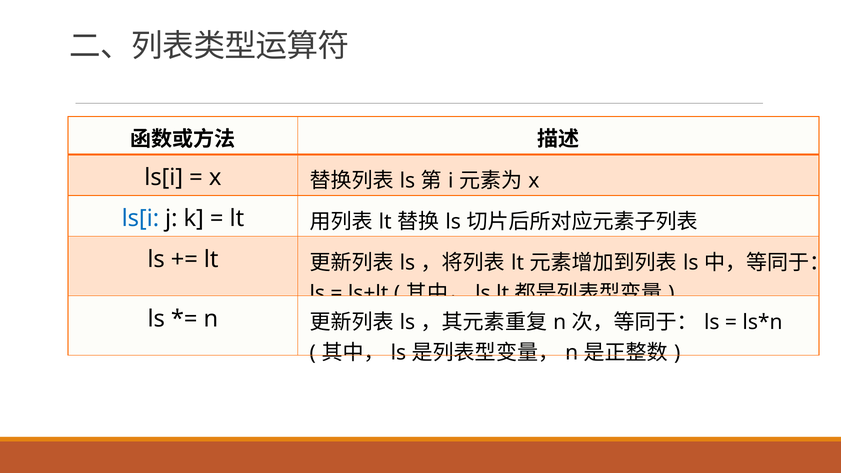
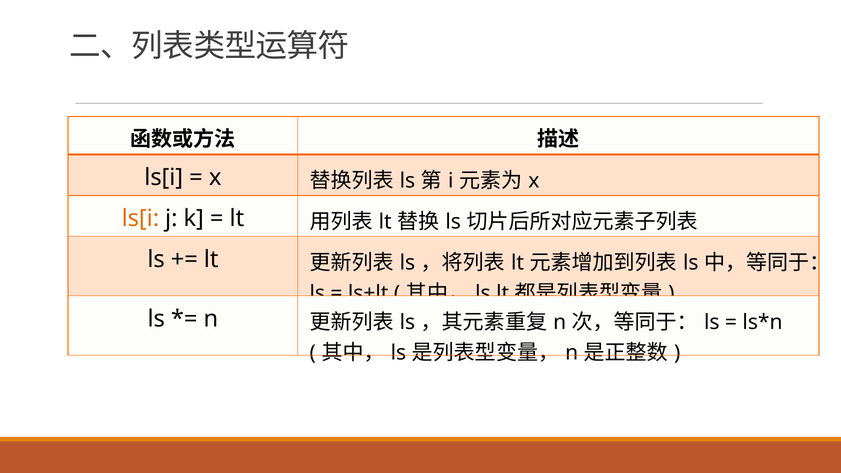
ls[i at (140, 219) colour: blue -> orange
